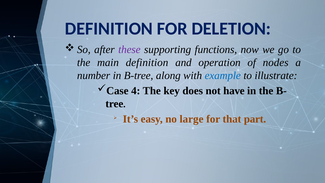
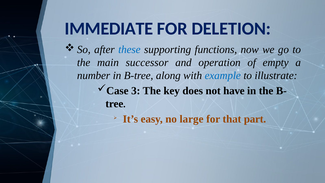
DEFINITION at (109, 29): DEFINITION -> IMMEDIATE
these colour: purple -> blue
main definition: definition -> successor
nodes: nodes -> empty
4: 4 -> 3
